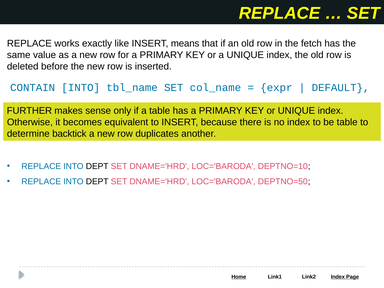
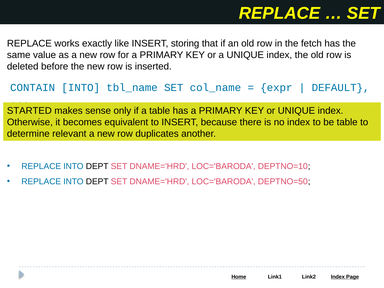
means: means -> storing
FURTHER: FURTHER -> STARTED
backtick: backtick -> relevant
